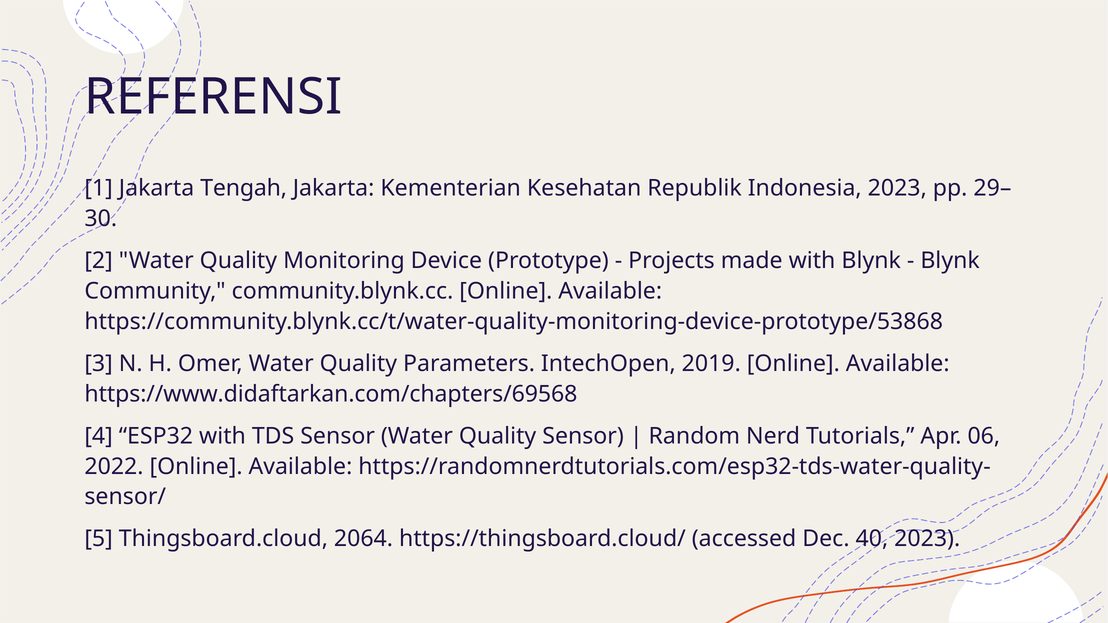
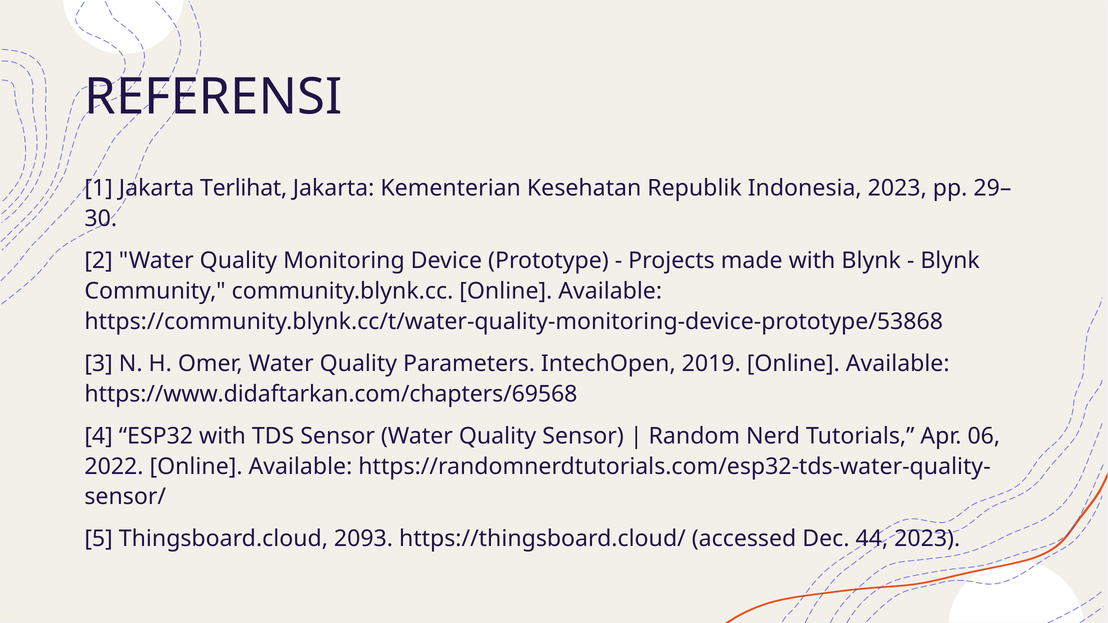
Tengah: Tengah -> Terlihat
2064: 2064 -> 2093
40: 40 -> 44
